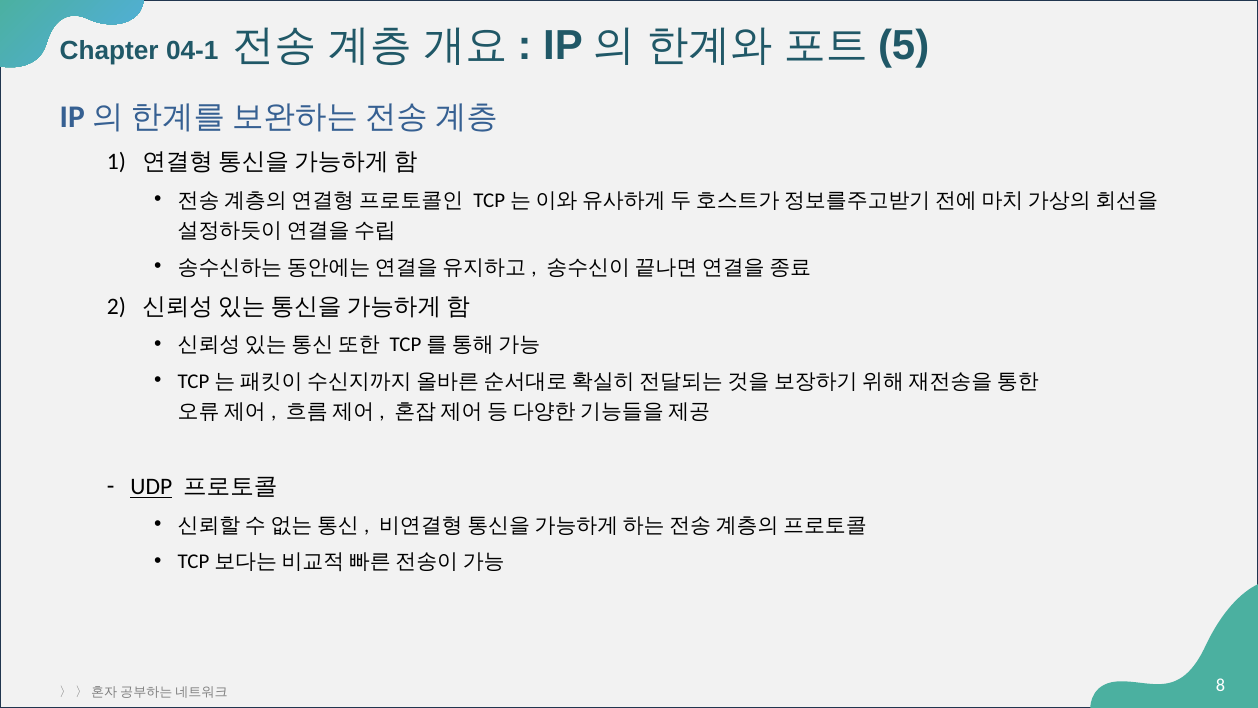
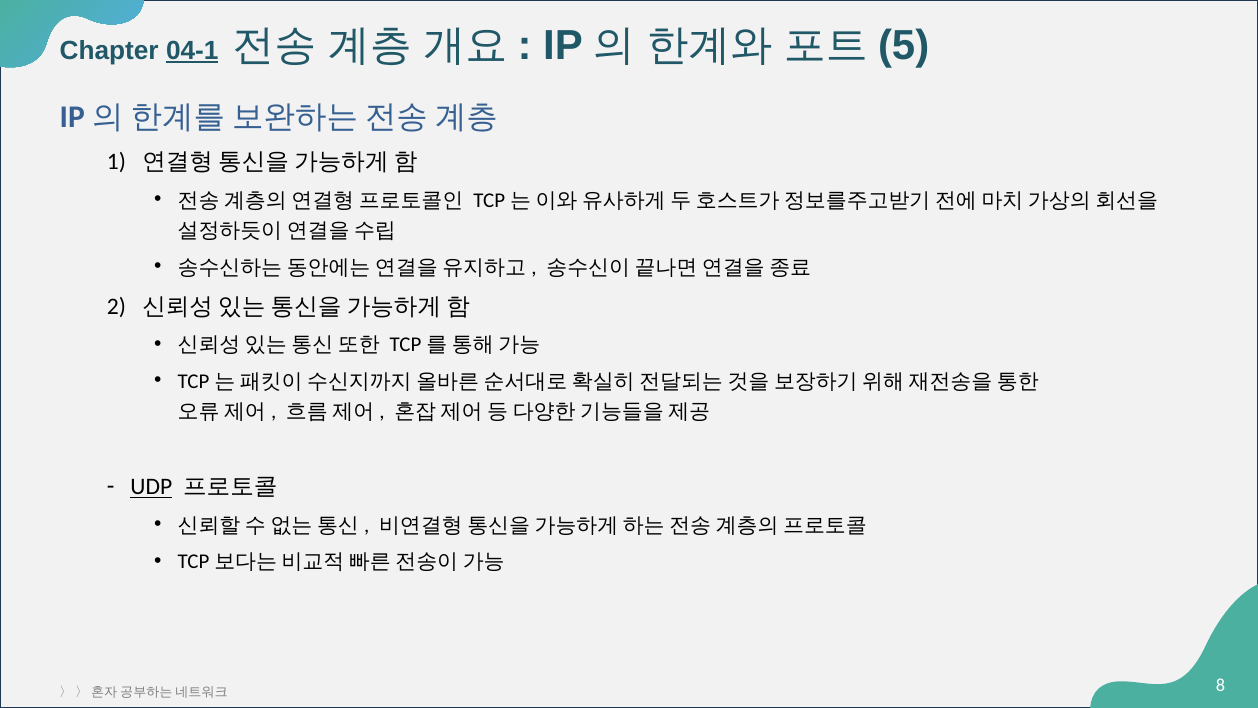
04-1 underline: none -> present
